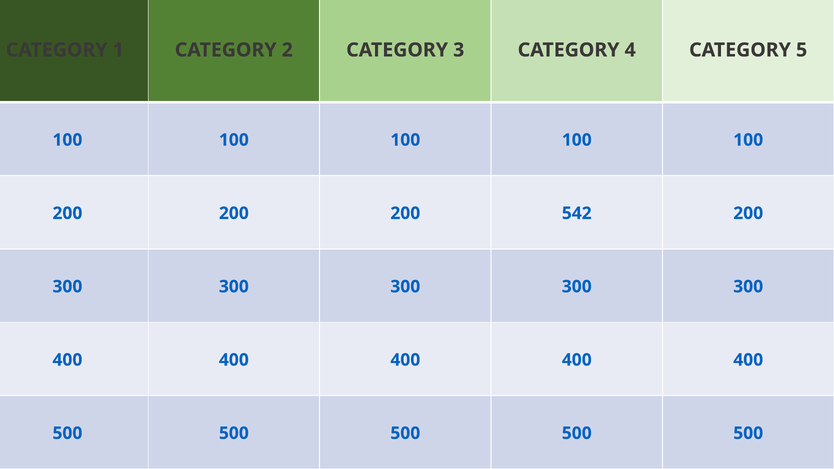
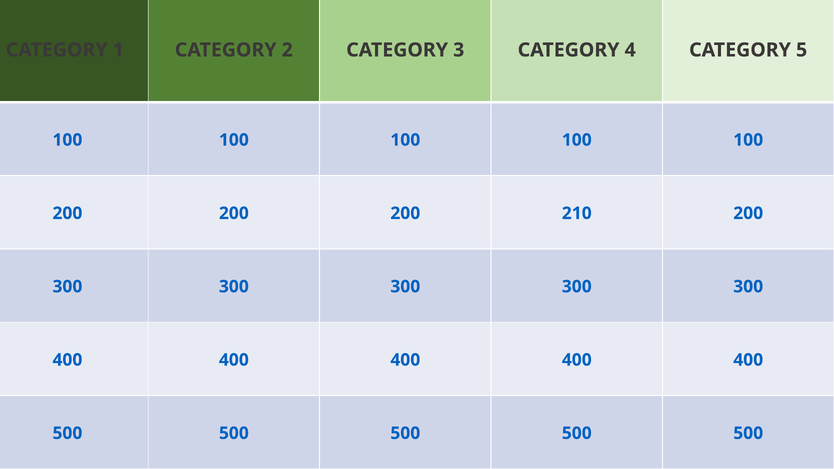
542: 542 -> 210
